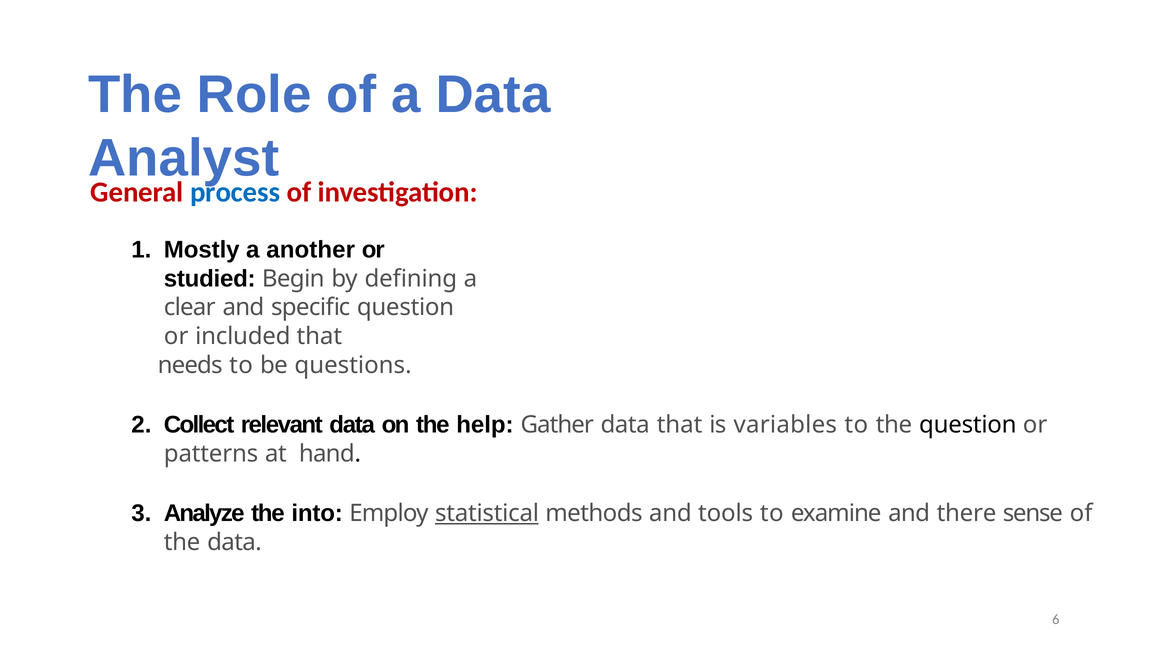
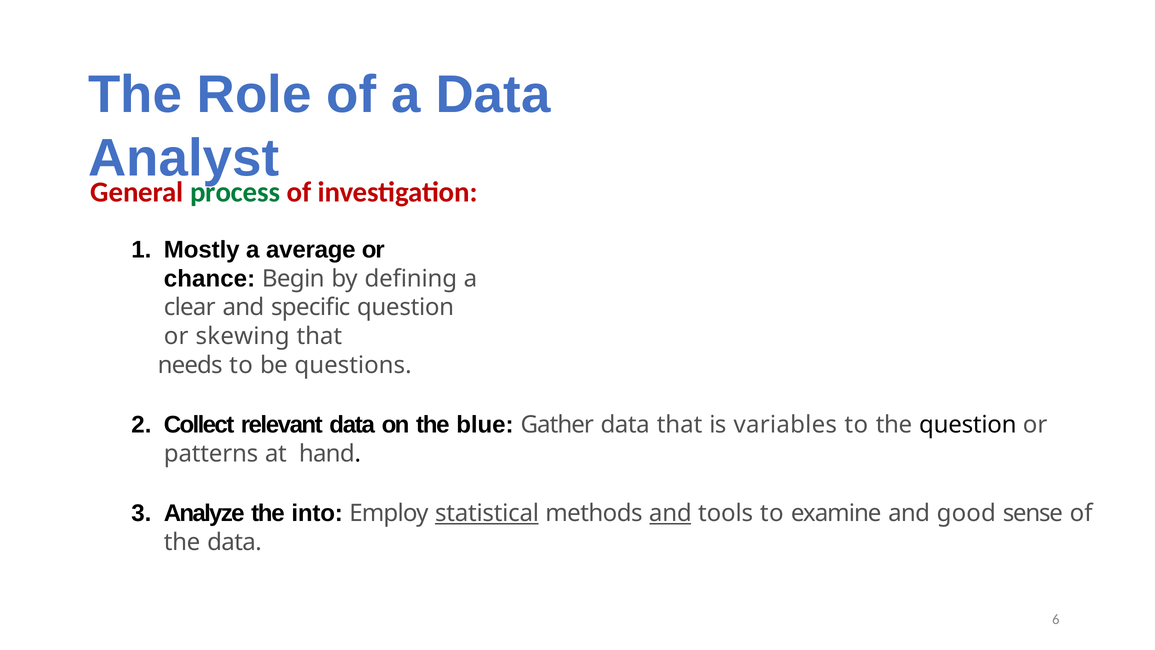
process colour: blue -> green
another: another -> average
studied: studied -> chance
included: included -> skewing
help: help -> blue
and at (670, 513) underline: none -> present
there: there -> good
